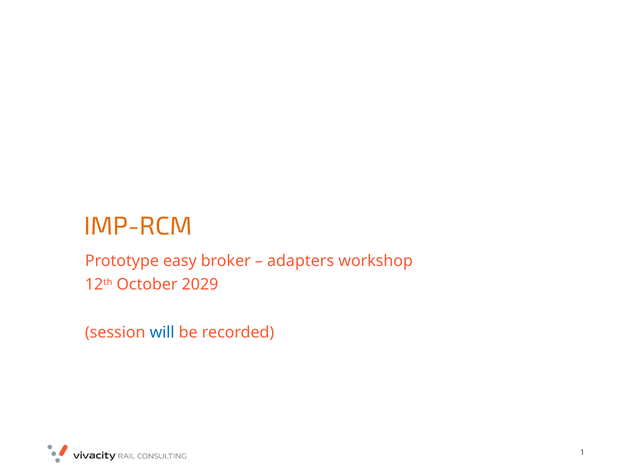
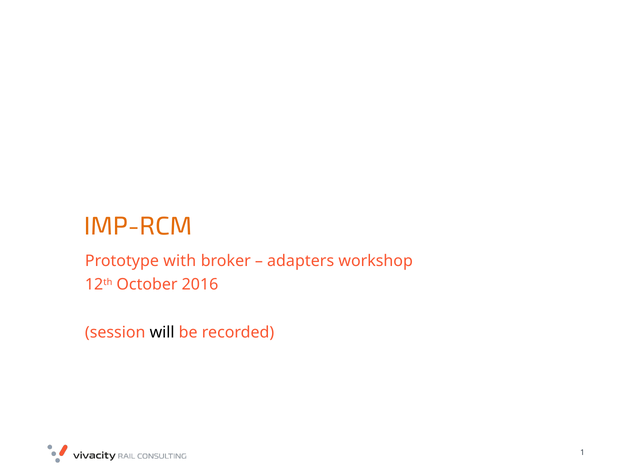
easy: easy -> with
2029: 2029 -> 2016
will colour: blue -> black
